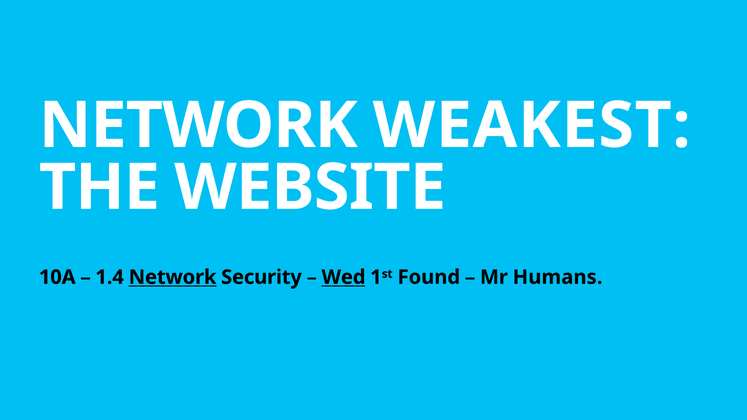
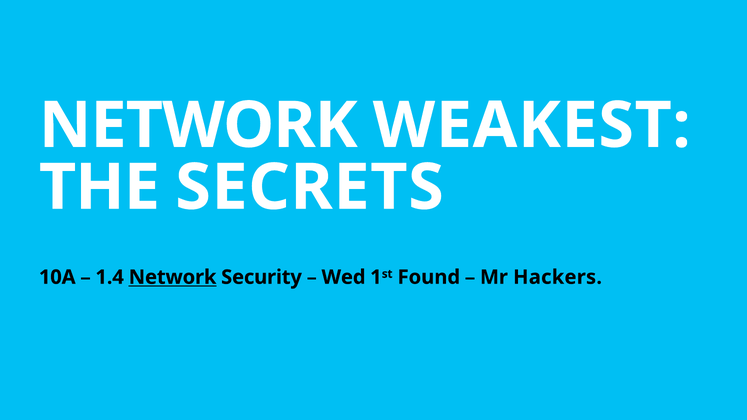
WEBSITE: WEBSITE -> SECRETS
Wed underline: present -> none
Humans: Humans -> Hackers
